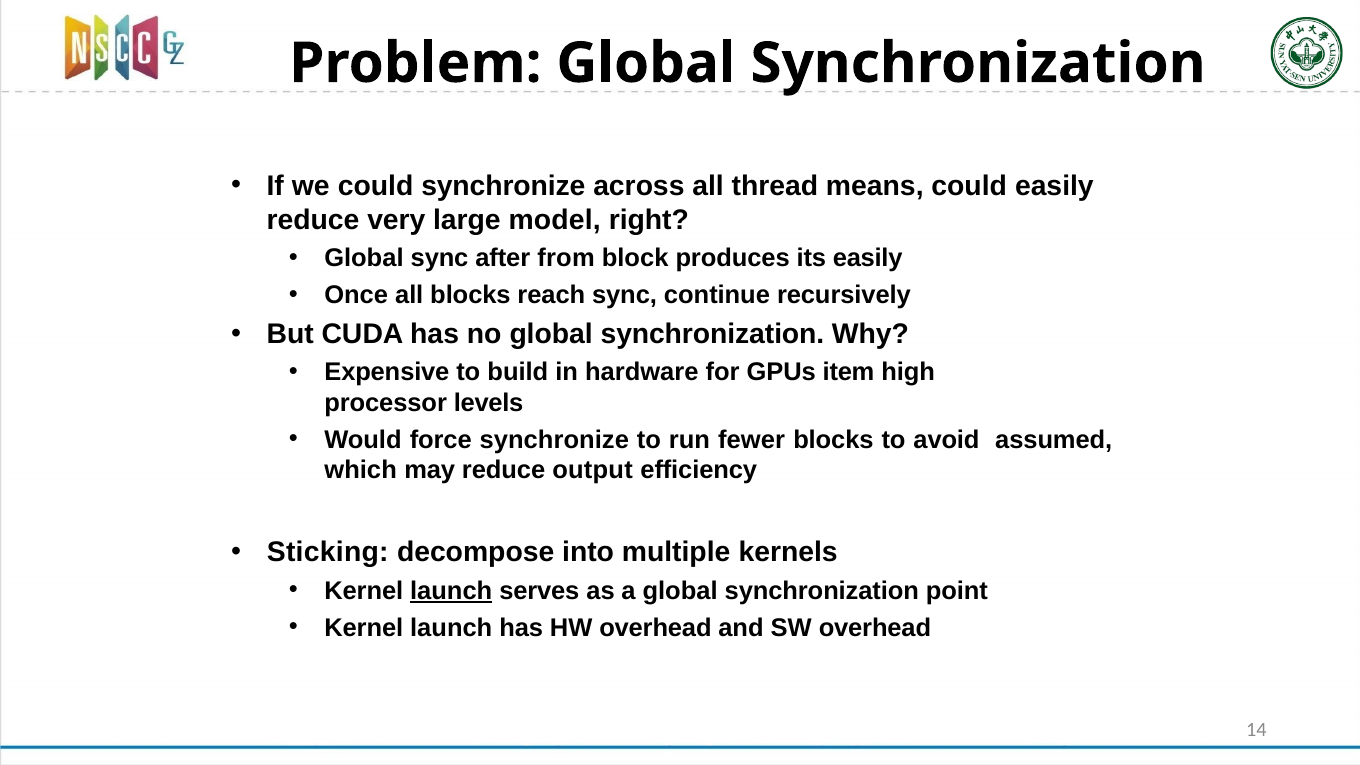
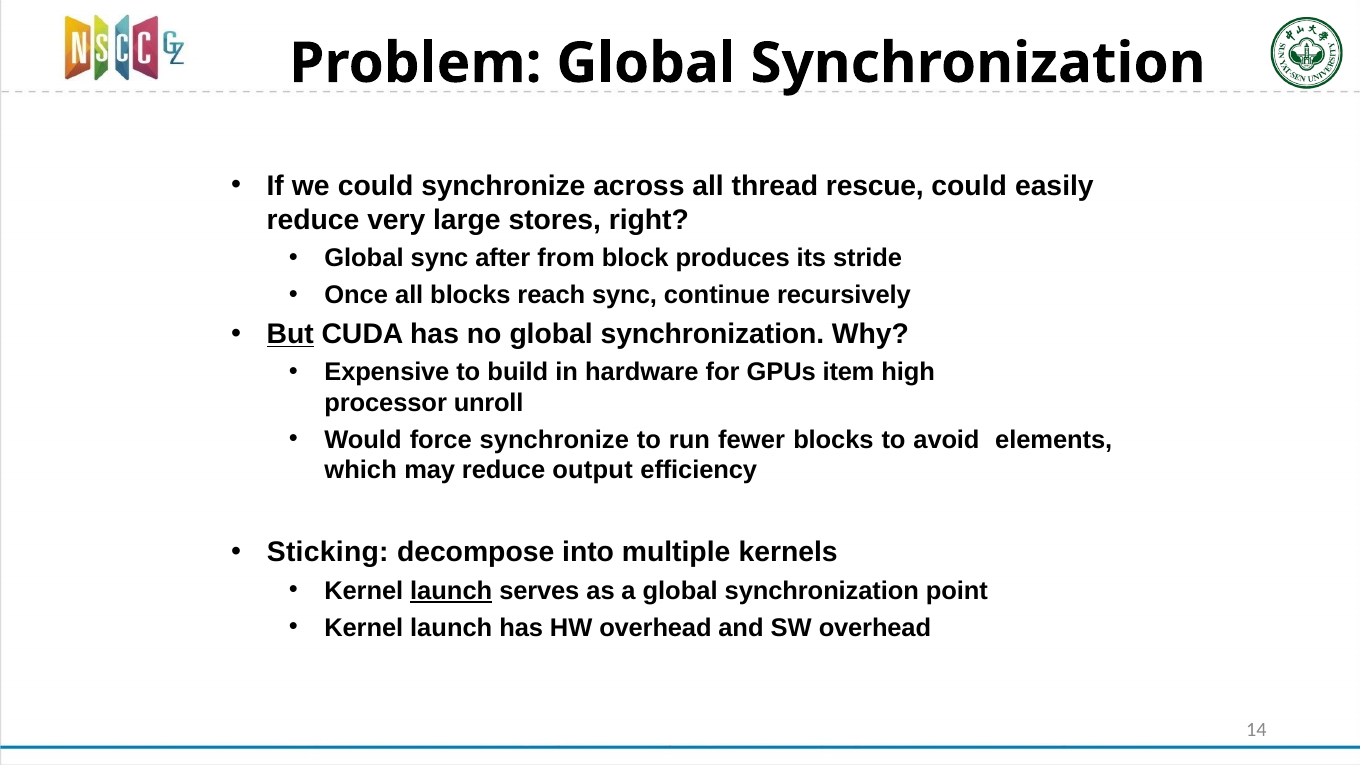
means: means -> rescue
model: model -> stores
its easily: easily -> stride
But underline: none -> present
levels: levels -> unroll
assumed: assumed -> elements
